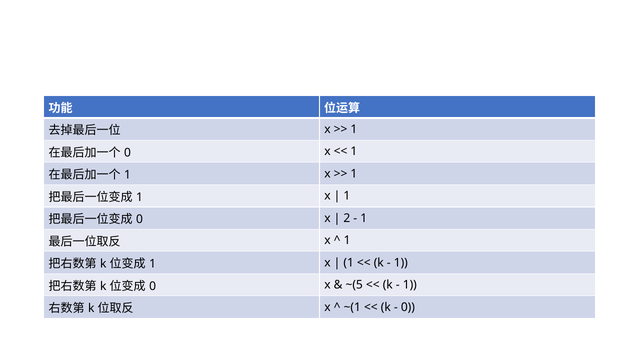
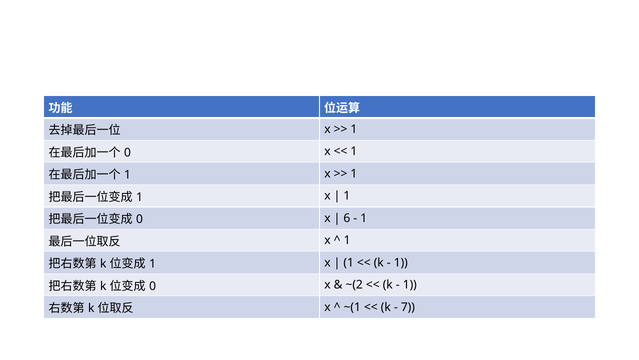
2: 2 -> 6
~(5: ~(5 -> ~(2
0 at (408, 307): 0 -> 7
